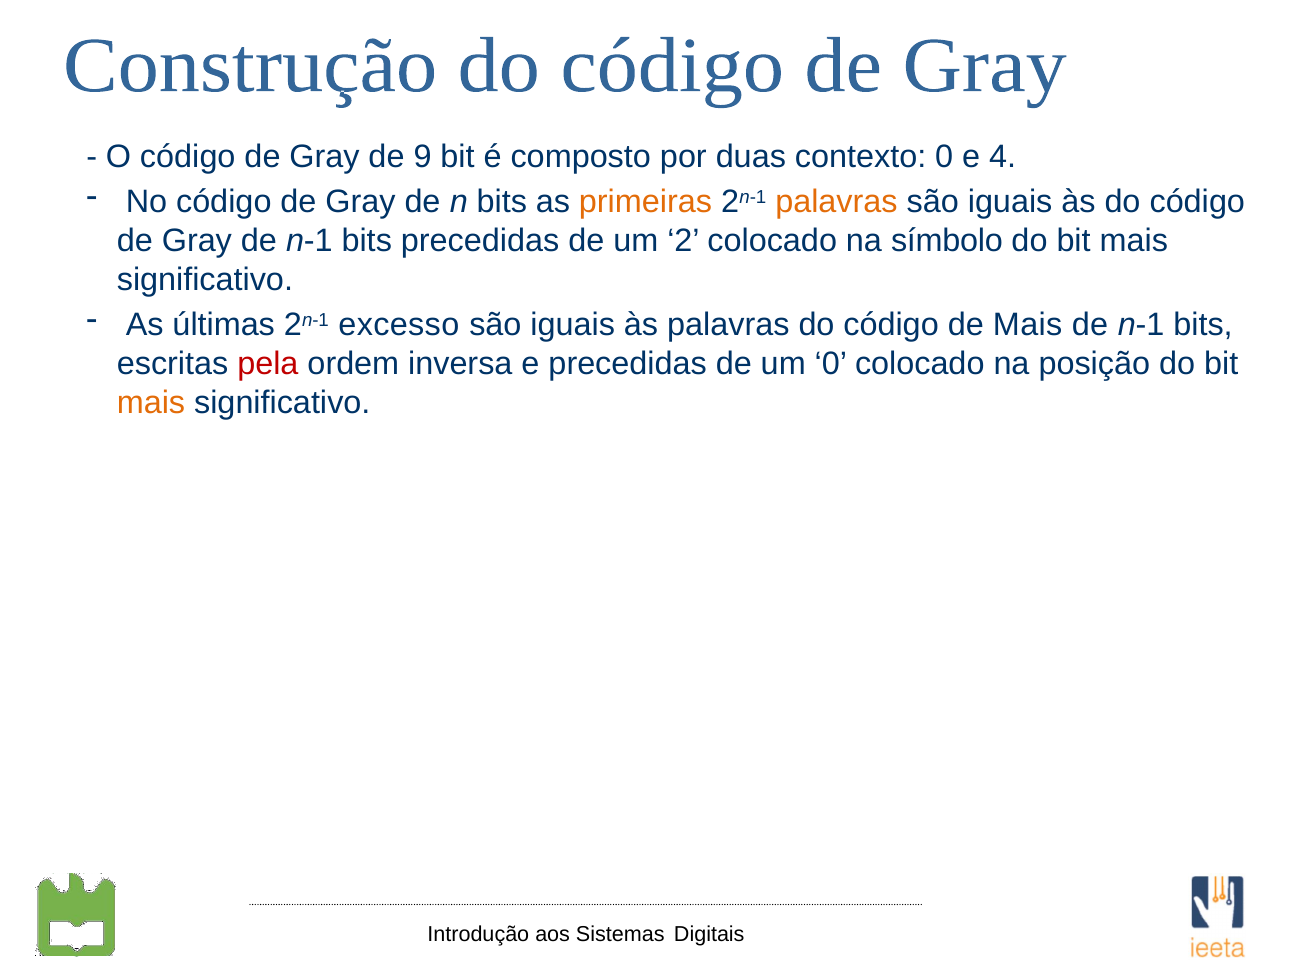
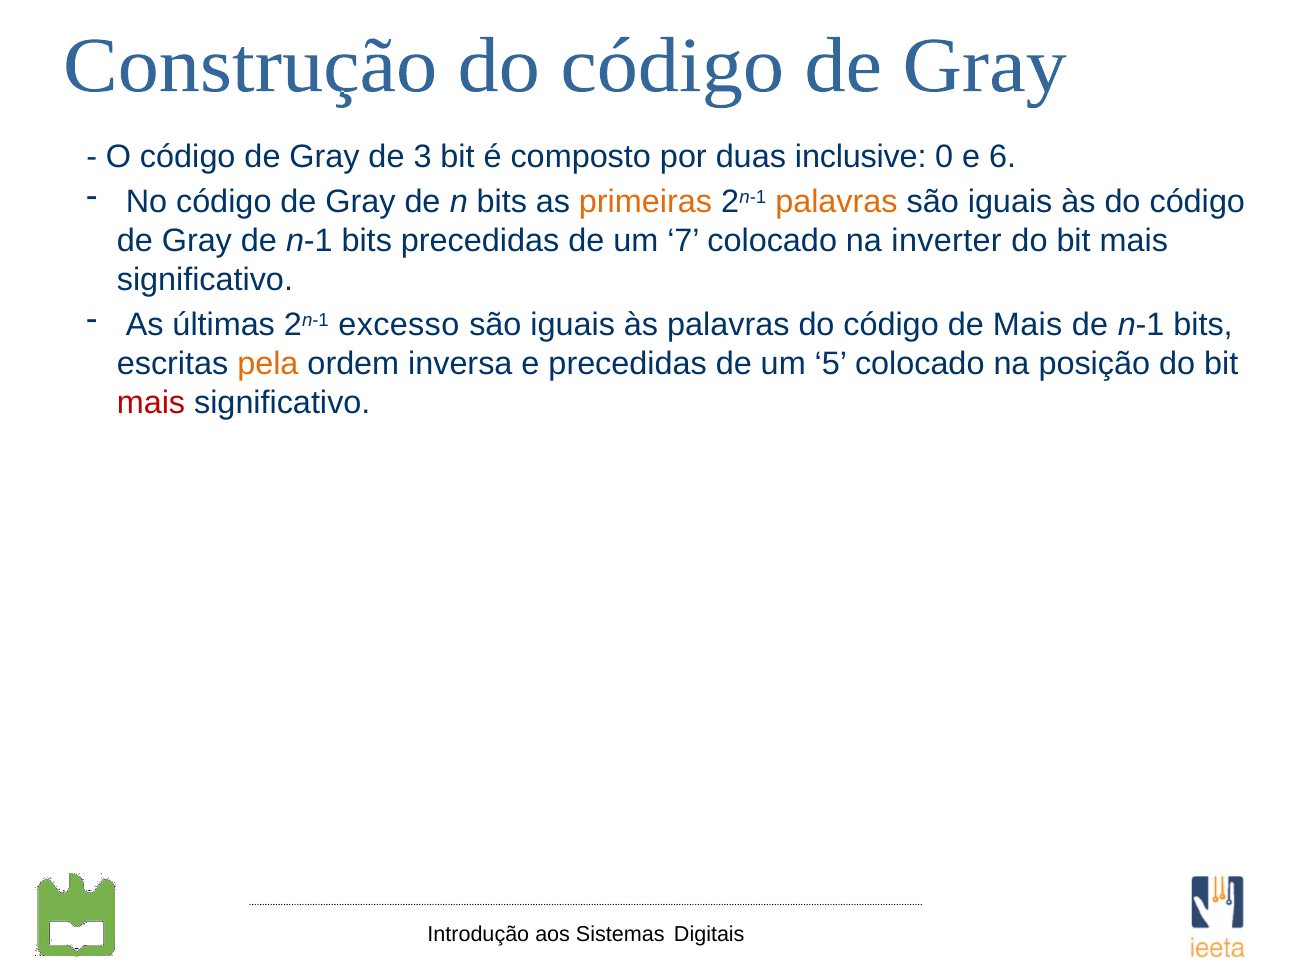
9: 9 -> 3
contexto: contexto -> inclusive
4: 4 -> 6
2: 2 -> 7
símbolo: símbolo -> inverter
pela colour: red -> orange
um 0: 0 -> 5
mais at (151, 403) colour: orange -> red
